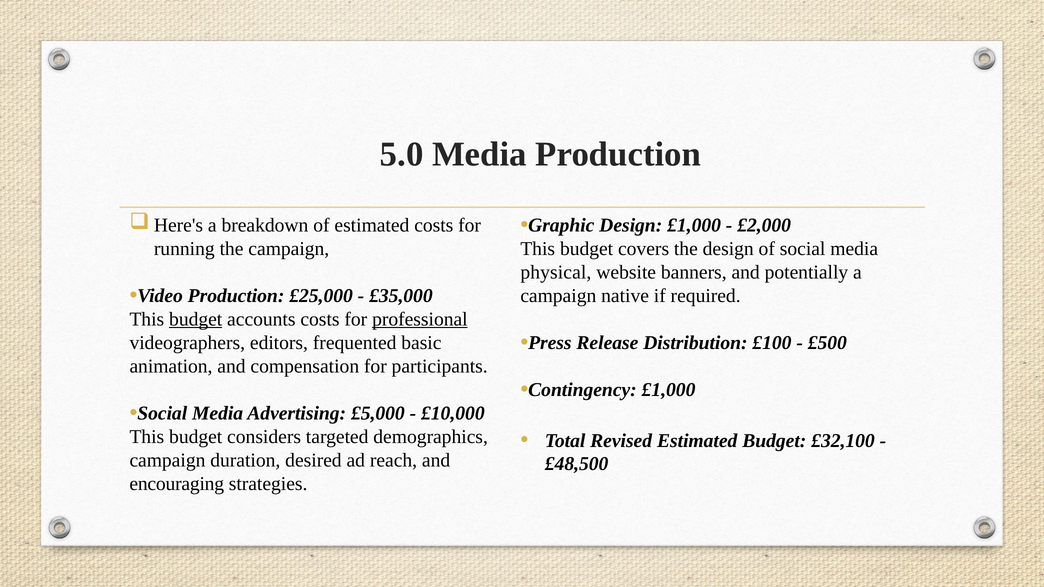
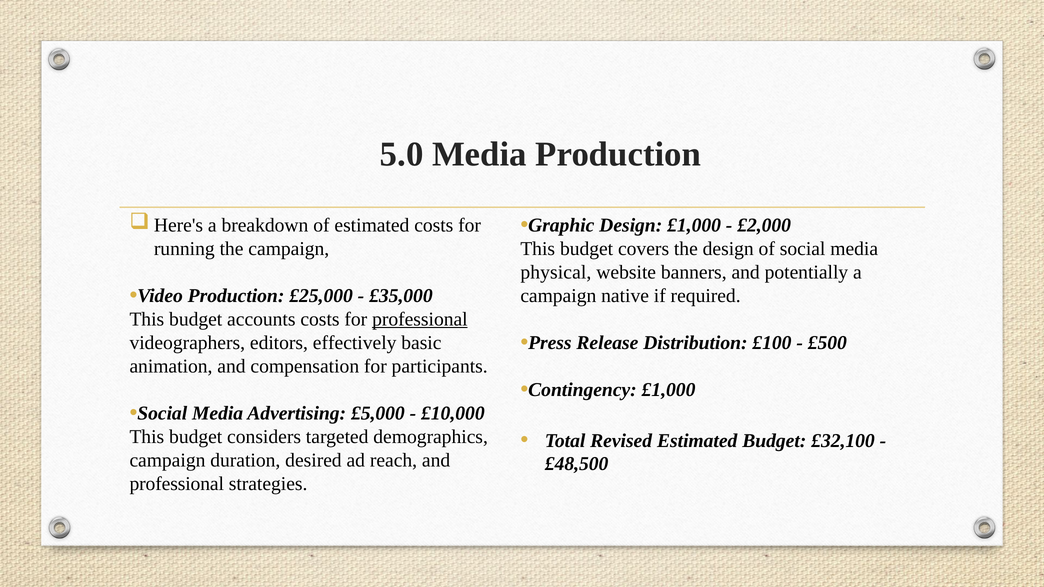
budget at (196, 319) underline: present -> none
frequented: frequented -> effectively
encouraging at (177, 484): encouraging -> professional
